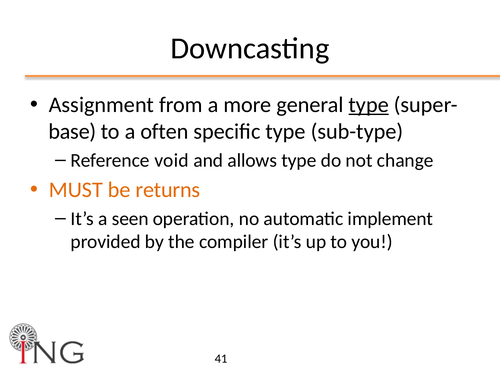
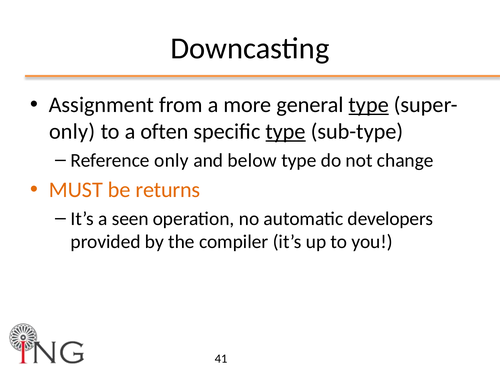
base at (72, 132): base -> only
type at (286, 132) underline: none -> present
Reference void: void -> only
allows: allows -> below
implement: implement -> developers
